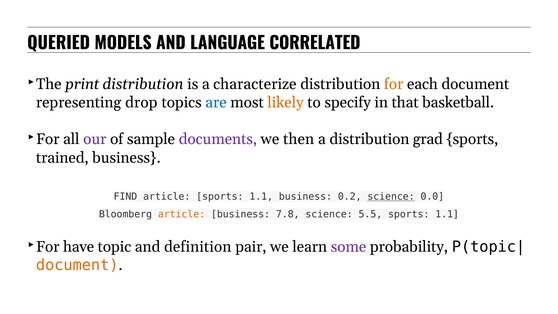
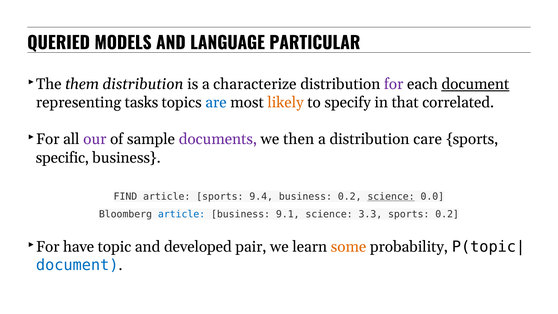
CORRELATED: CORRELATED -> PARTICULAR
print: print -> them
for at (394, 84) colour: orange -> purple
document at (475, 84) underline: none -> present
drop: drop -> tasks
basketball: basketball -> correlated
grad: grad -> care
trained: trained -> specific
article sports 1.1: 1.1 -> 9.4
article at (182, 214) colour: orange -> blue
7.8: 7.8 -> 9.1
5.5: 5.5 -> 3.3
1.1 at (447, 214): 1.1 -> 0.2
definition: definition -> developed
some colour: purple -> orange
document at (77, 265) colour: orange -> blue
